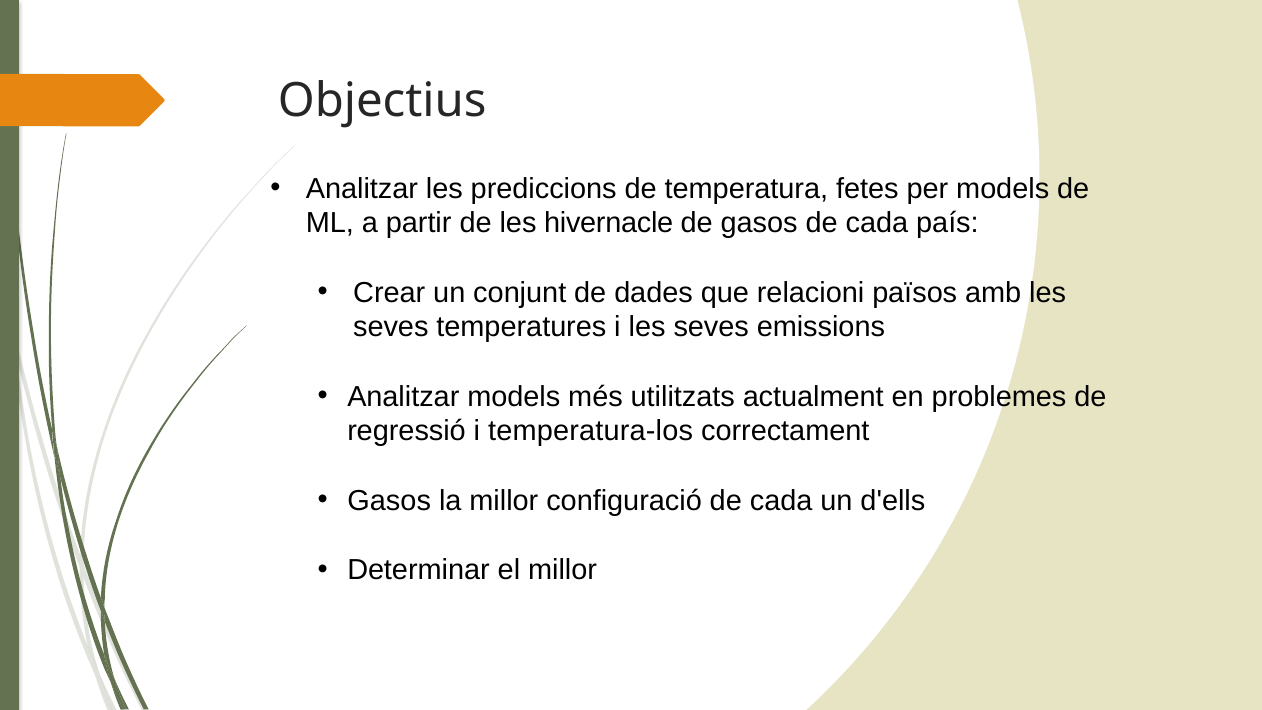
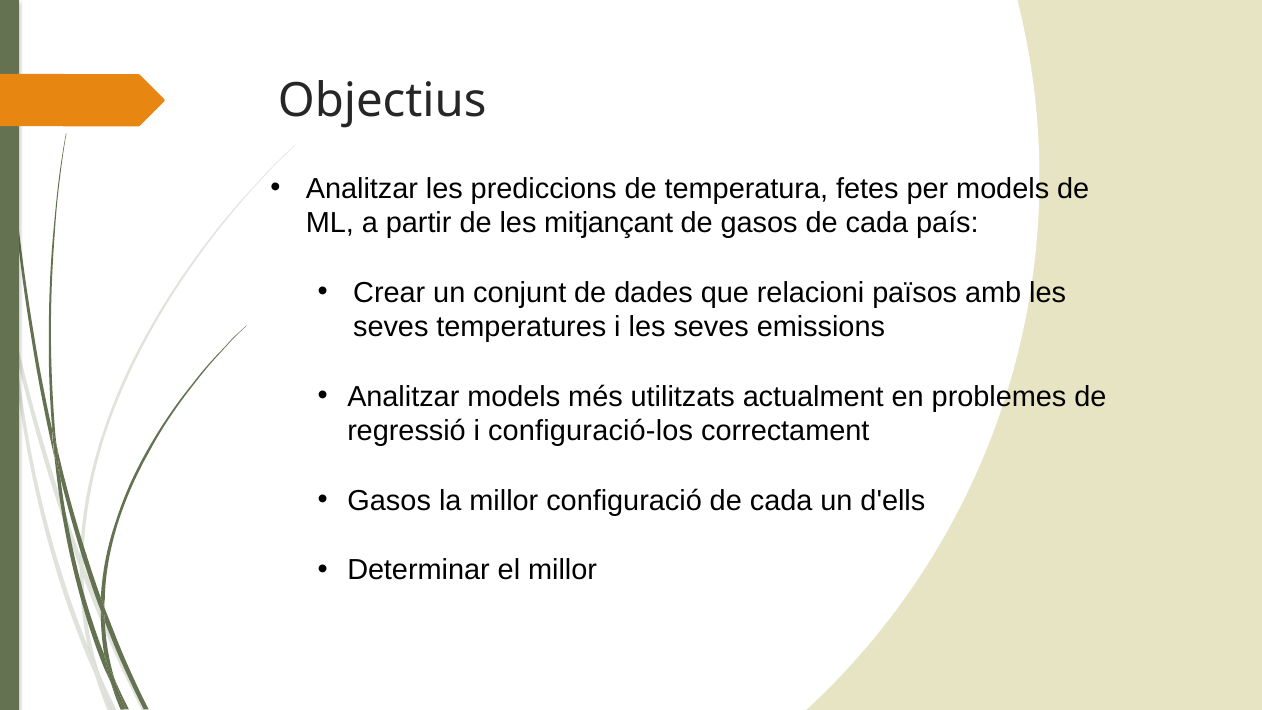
hivernacle: hivernacle -> mitjançant
temperatura-los: temperatura-los -> configuració-los
